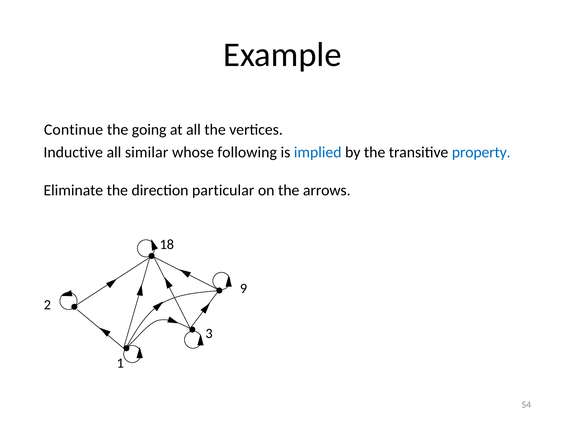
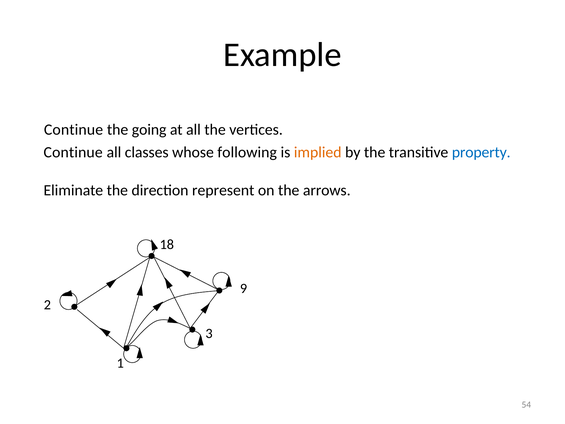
Inductive at (73, 152): Inductive -> Continue
similar: similar -> classes
implied colour: blue -> orange
particular: particular -> represent
